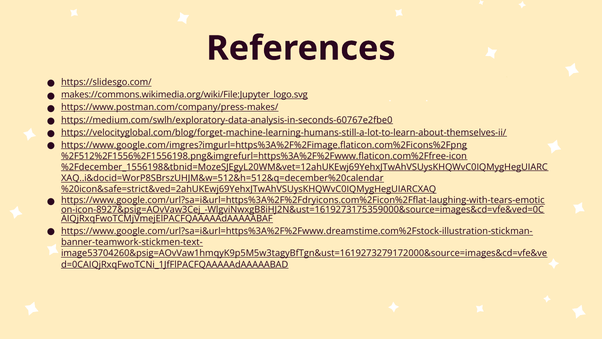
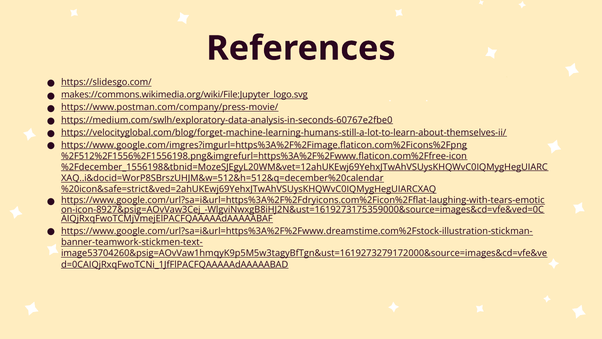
https://www.postman.com/company/press-makes/: https://www.postman.com/company/press-makes/ -> https://www.postman.com/company/press-movie/
